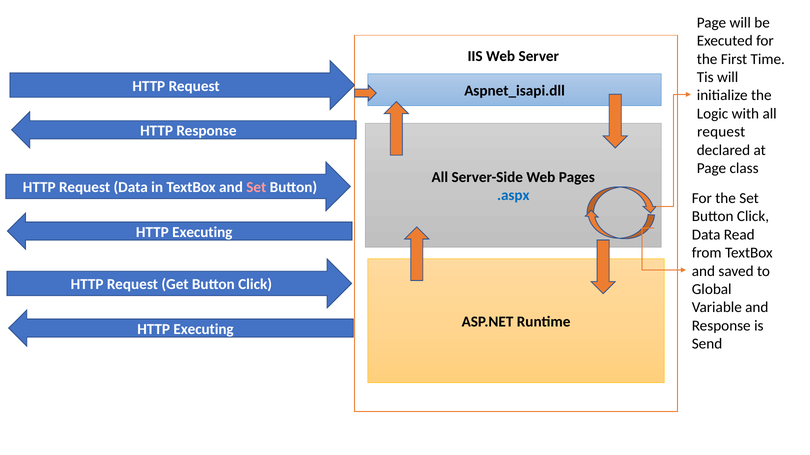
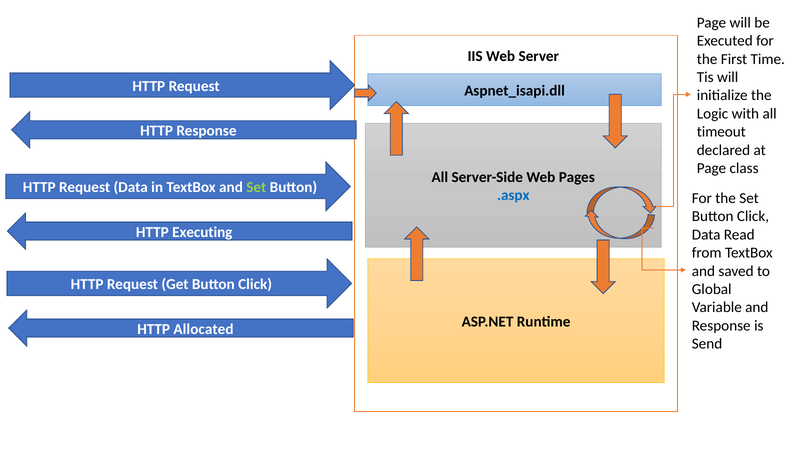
request at (721, 132): request -> timeout
Set at (256, 188) colour: pink -> light green
Executing at (204, 330): Executing -> Allocated
